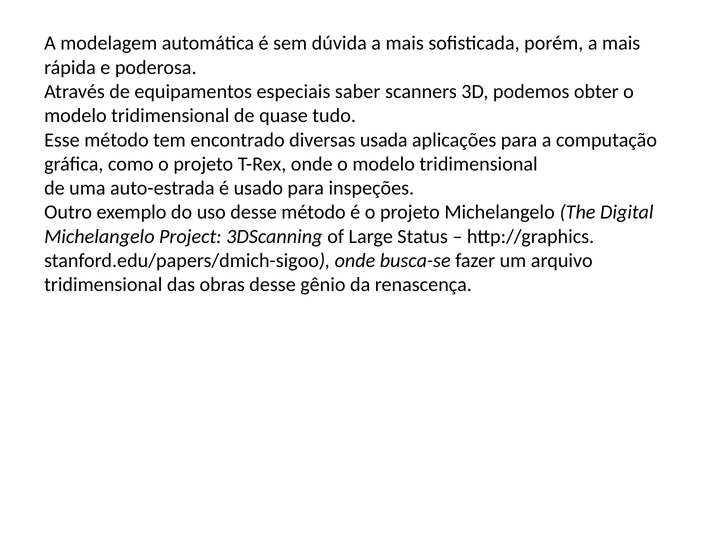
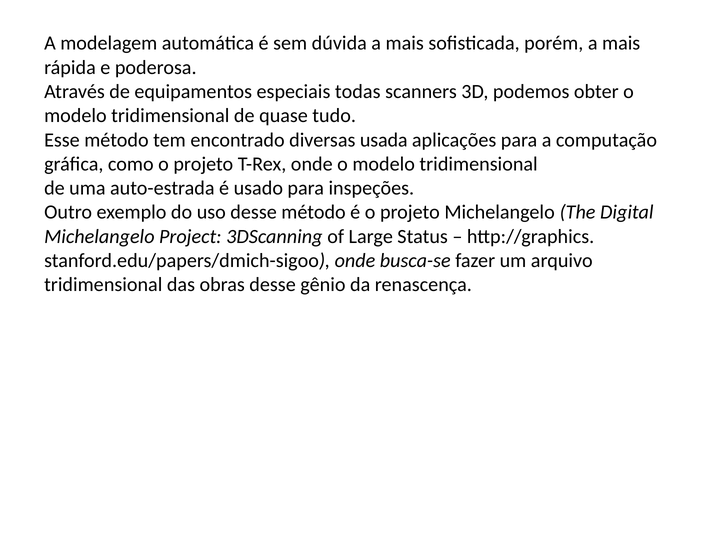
saber: saber -> todas
